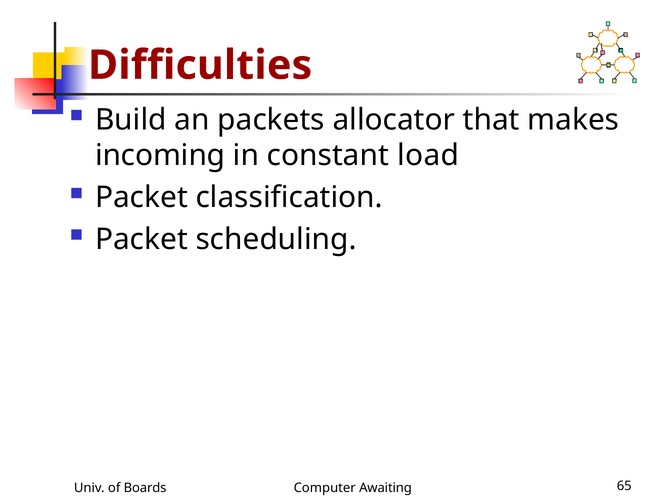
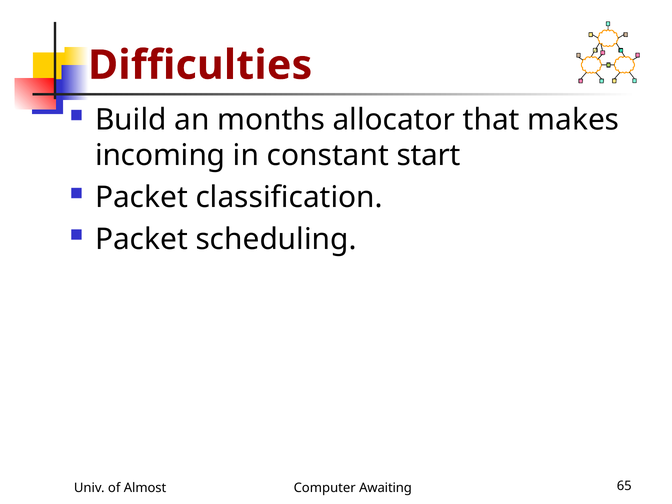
packets: packets -> months
load: load -> start
Boards: Boards -> Almost
